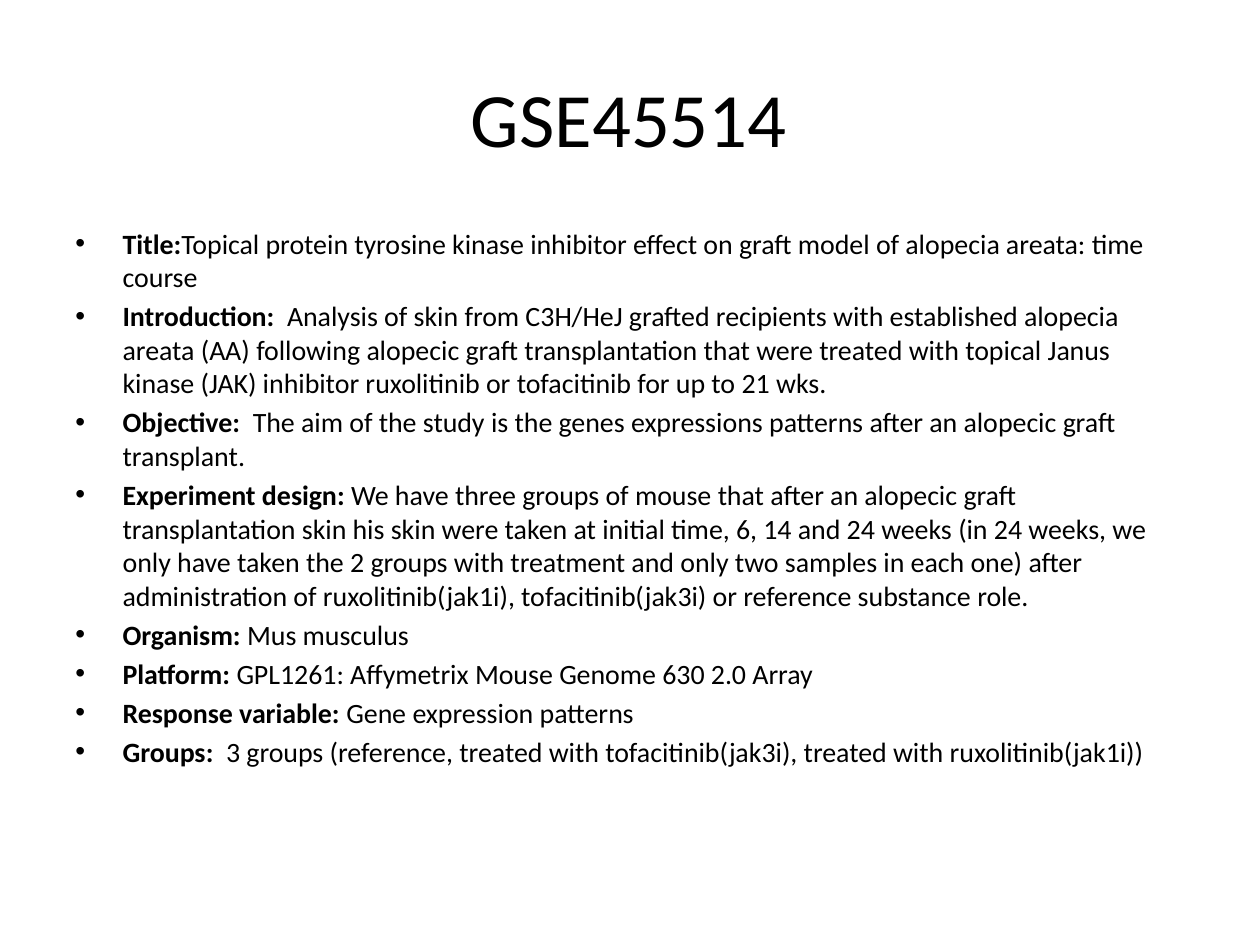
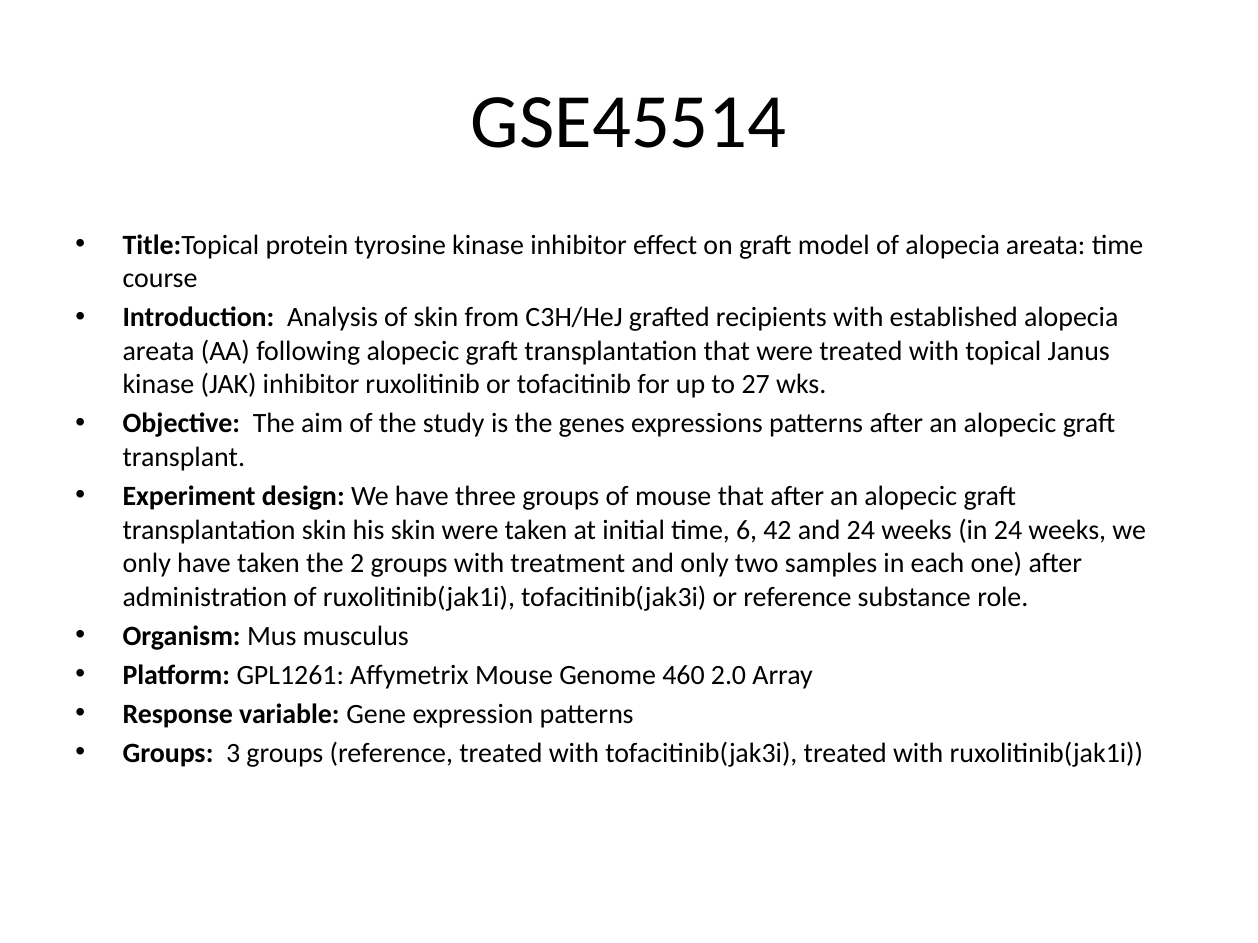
21: 21 -> 27
14: 14 -> 42
630: 630 -> 460
